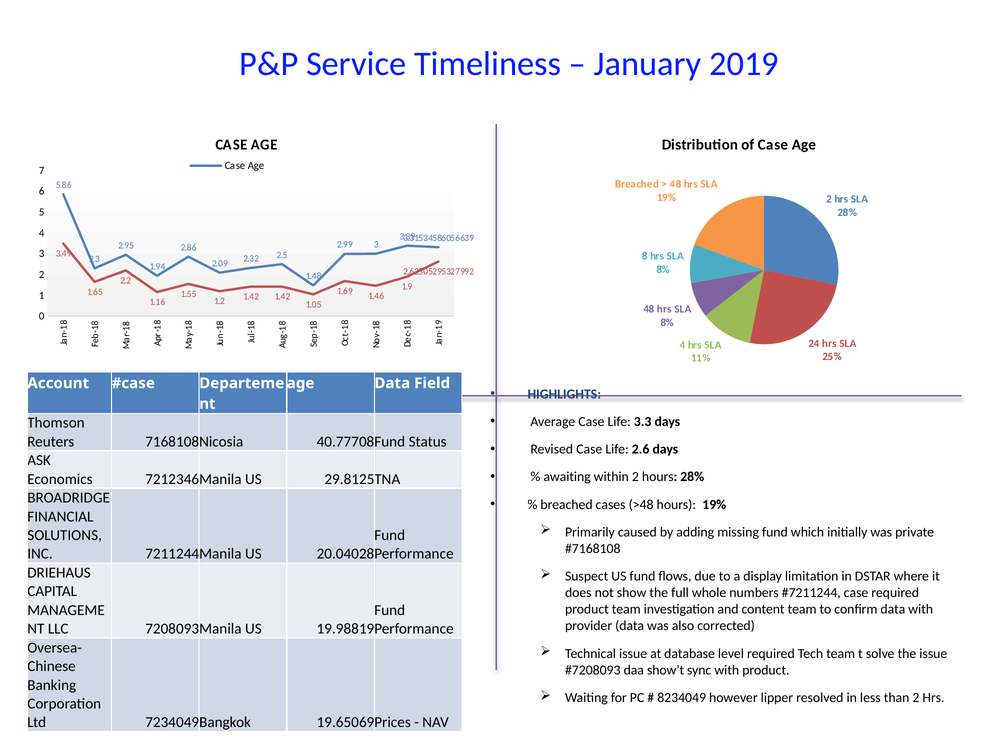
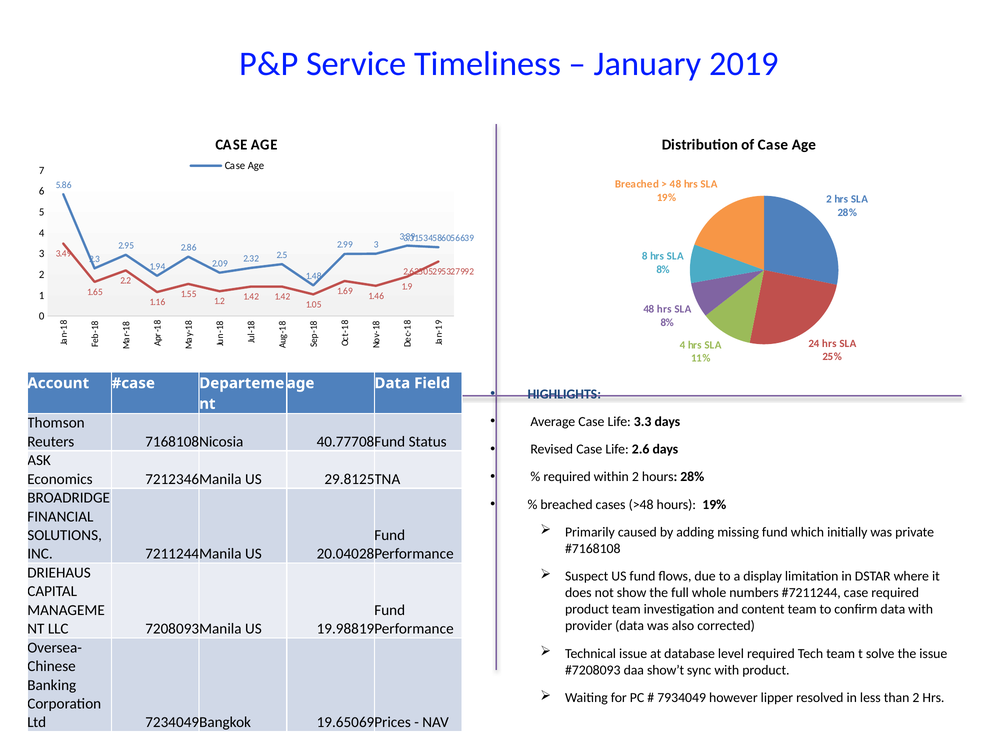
awaiting at (567, 477): awaiting -> required
8234049: 8234049 -> 7934049
